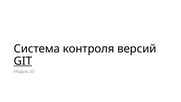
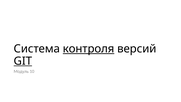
контроля underline: none -> present
